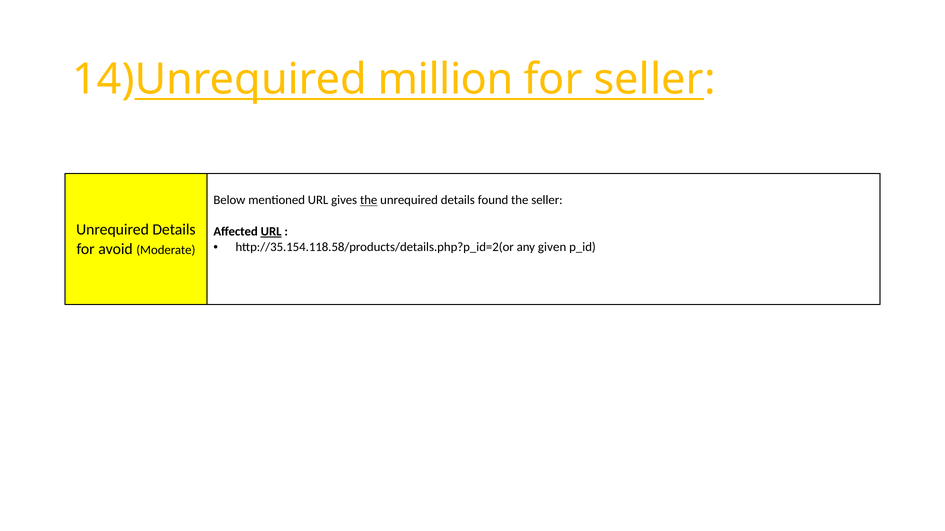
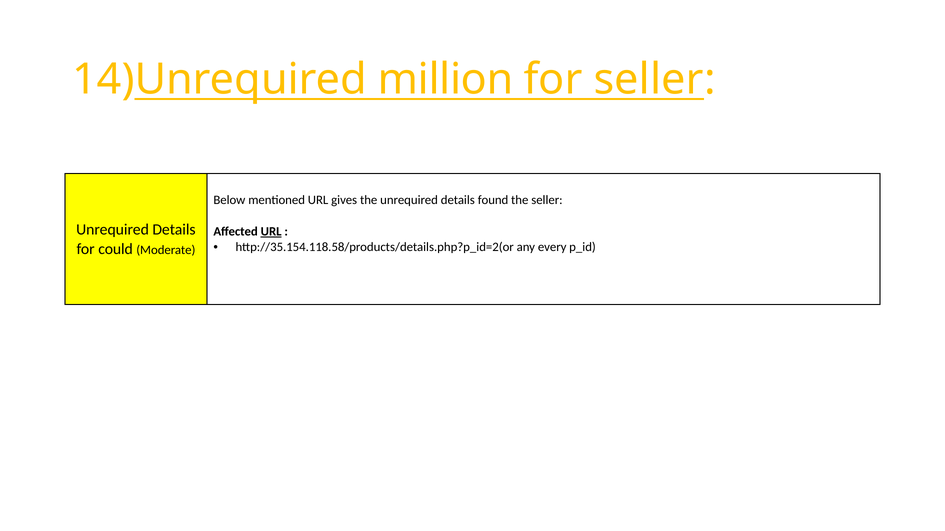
the at (369, 200) underline: present -> none
given: given -> every
avoid: avoid -> could
